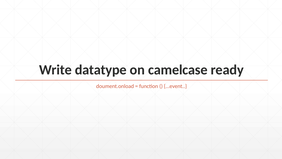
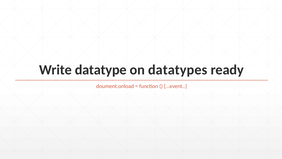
camelcase: camelcase -> datatypes
